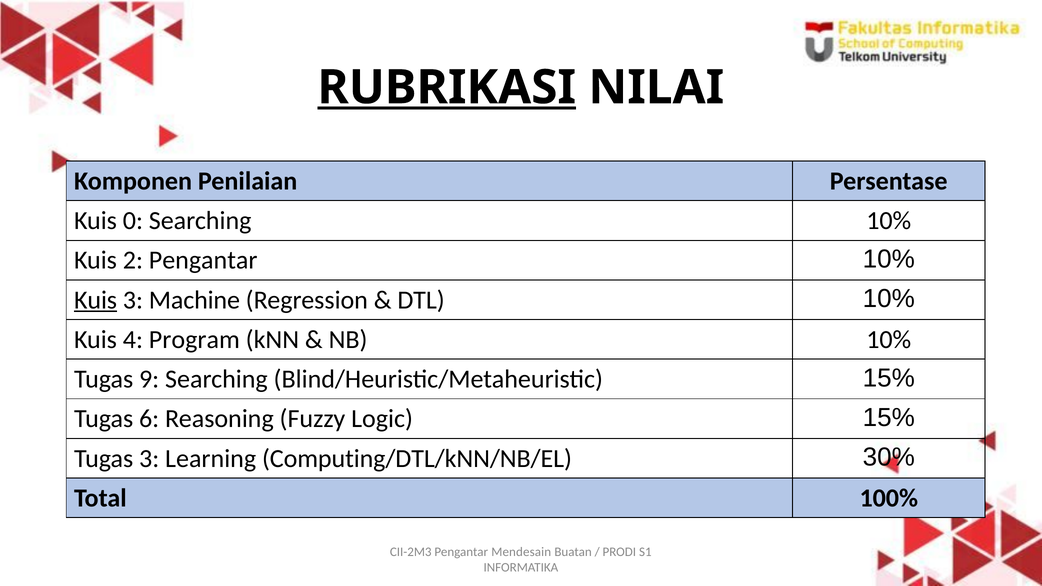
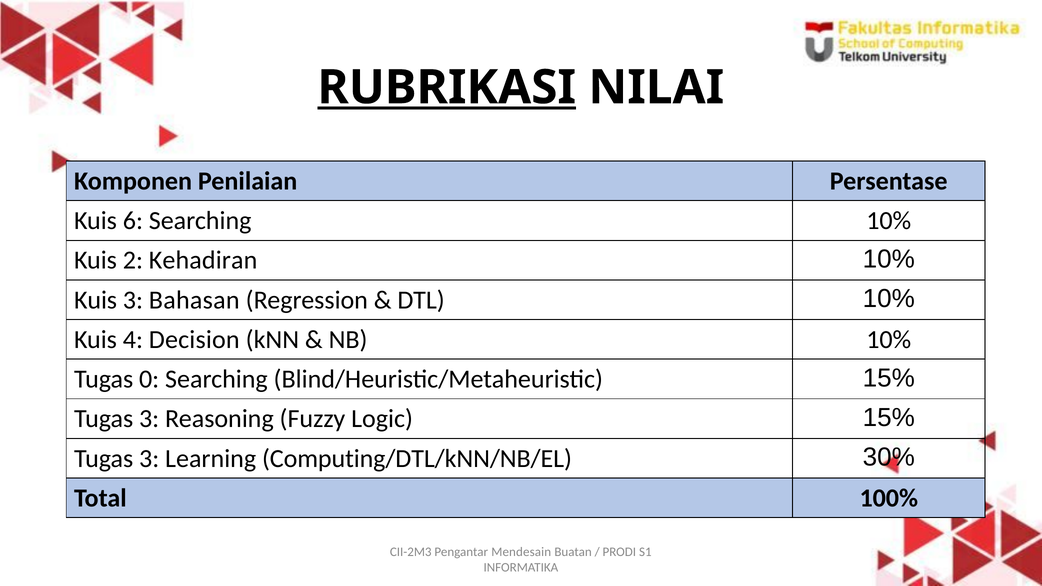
0: 0 -> 6
2 Pengantar: Pengantar -> Kehadiran
Kuis at (96, 300) underline: present -> none
Machine: Machine -> Bahasan
Program: Program -> Decision
9: 9 -> 0
6 at (149, 419): 6 -> 3
